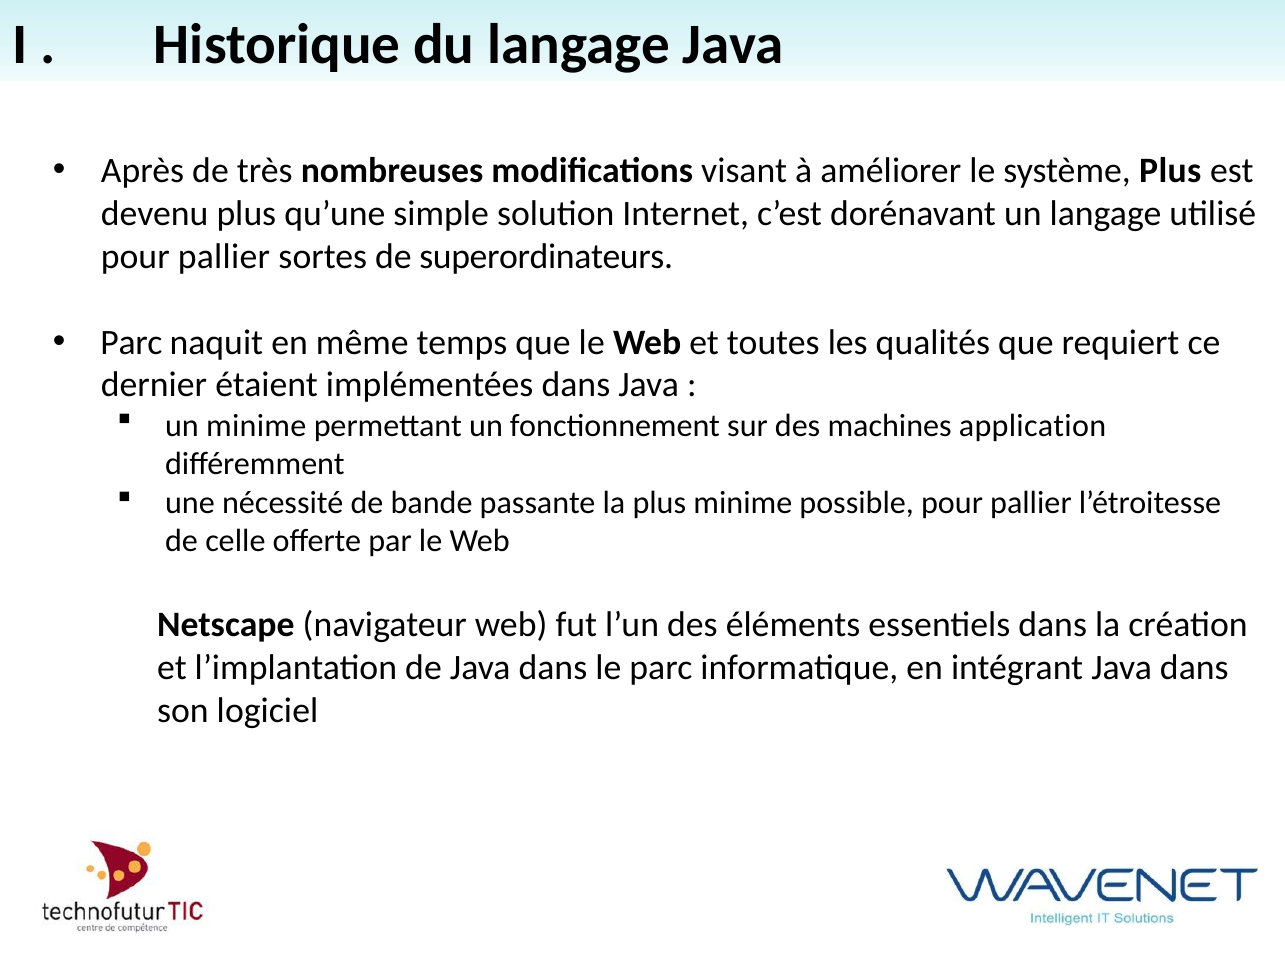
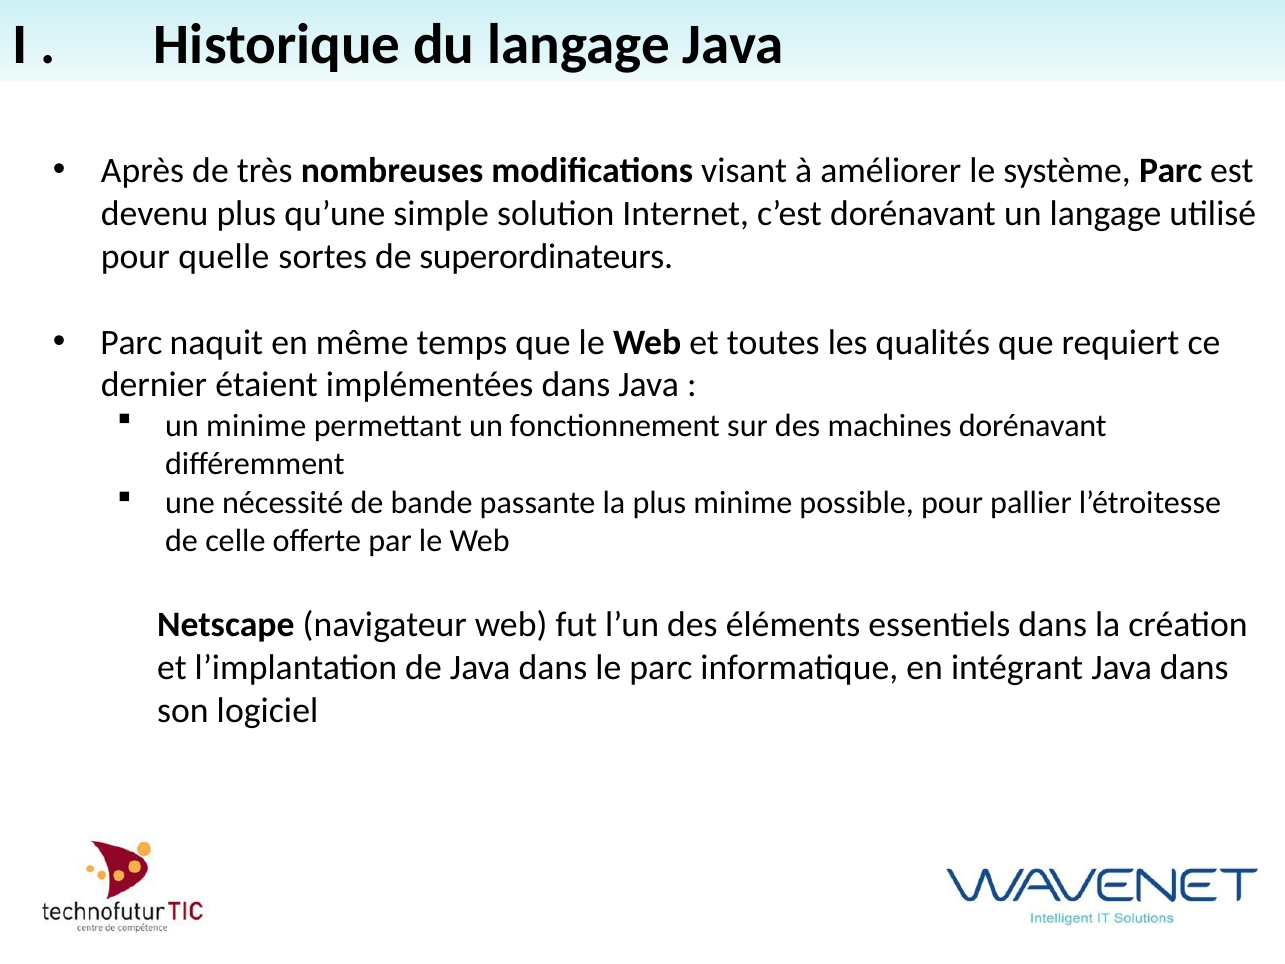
système Plus: Plus -> Parc
pallier at (224, 256): pallier -> quelle
machines application: application -> dorénavant
